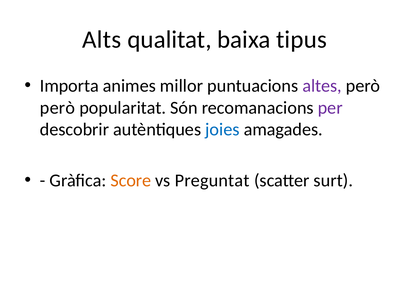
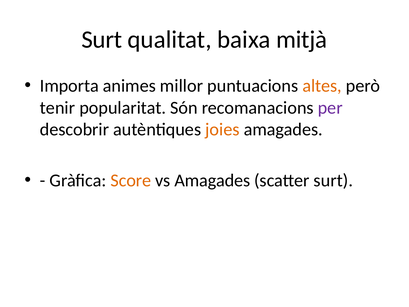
Alts at (102, 40): Alts -> Surt
tipus: tipus -> mitjà
altes colour: purple -> orange
però at (57, 108): però -> tenir
joies colour: blue -> orange
vs Preguntat: Preguntat -> Amagades
